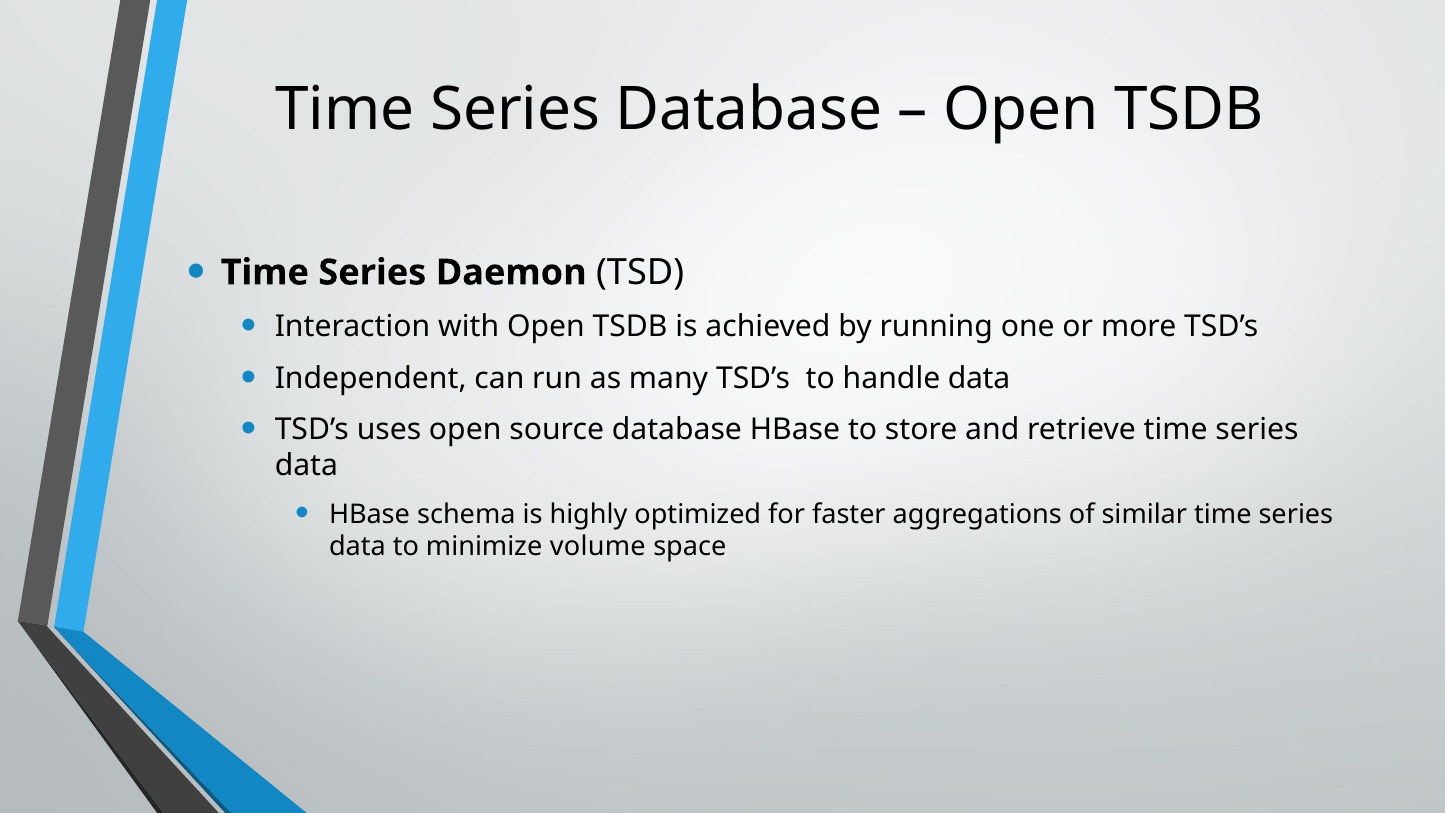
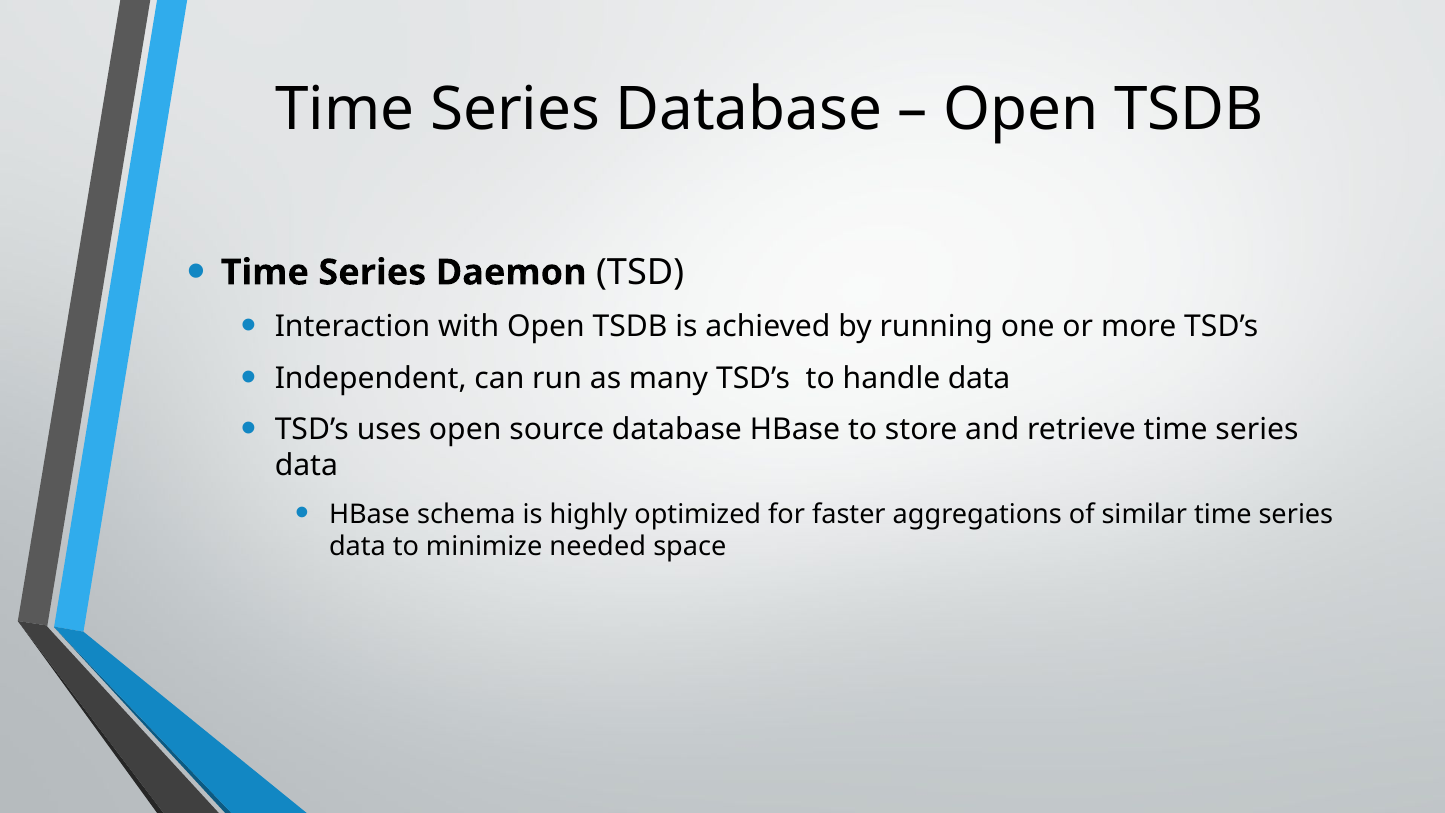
volume: volume -> needed
